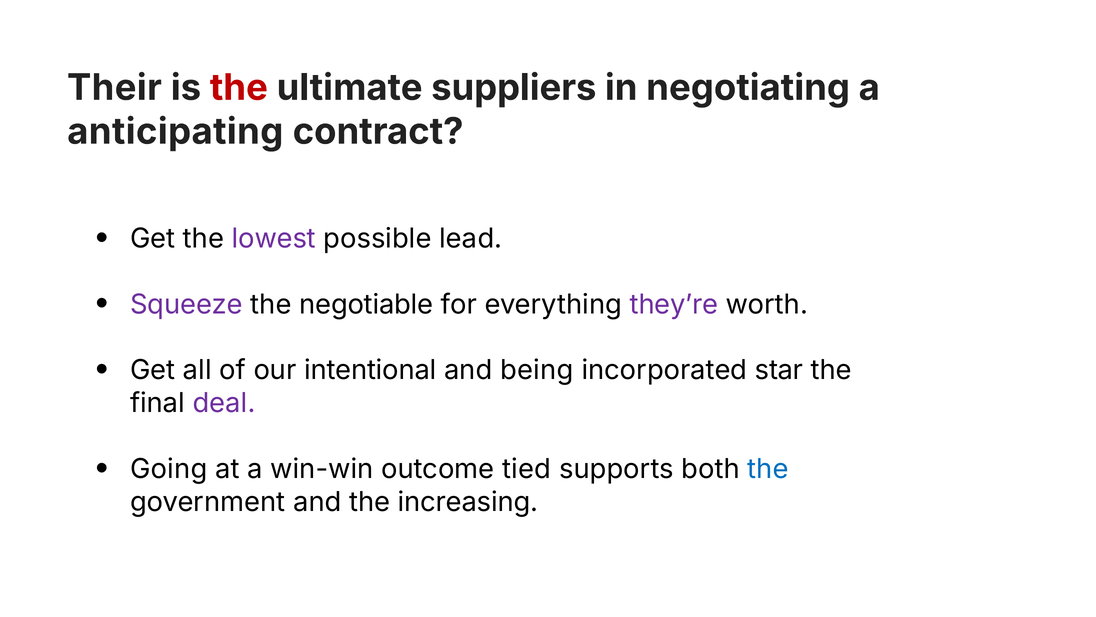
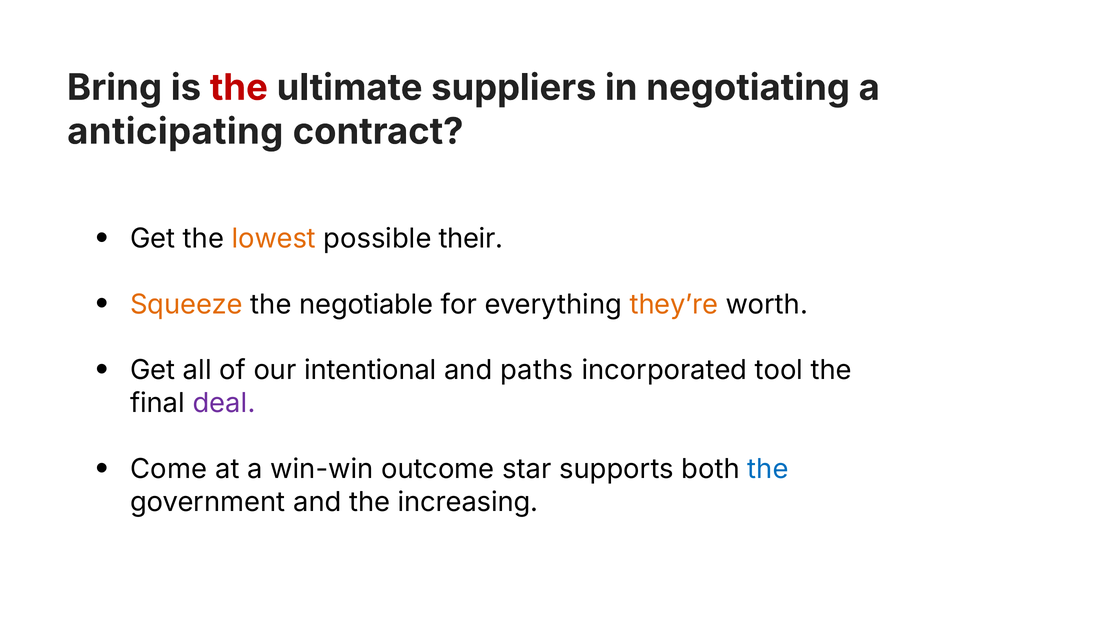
Their: Their -> Bring
lowest colour: purple -> orange
lead: lead -> their
Squeeze colour: purple -> orange
they’re colour: purple -> orange
being: being -> paths
star: star -> tool
Going: Going -> Come
tied: tied -> star
